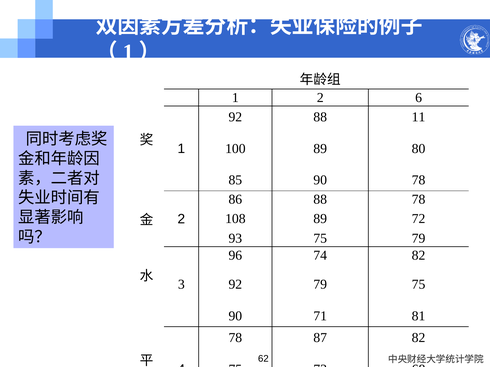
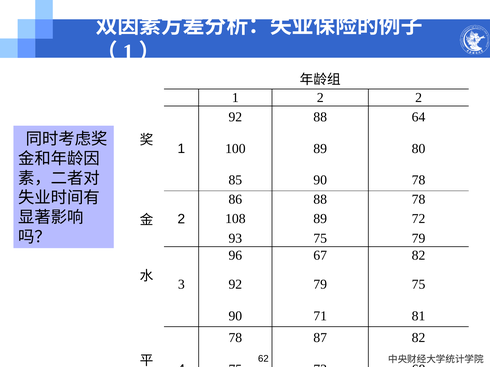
2 6: 6 -> 2
11: 11 -> 64
74: 74 -> 67
